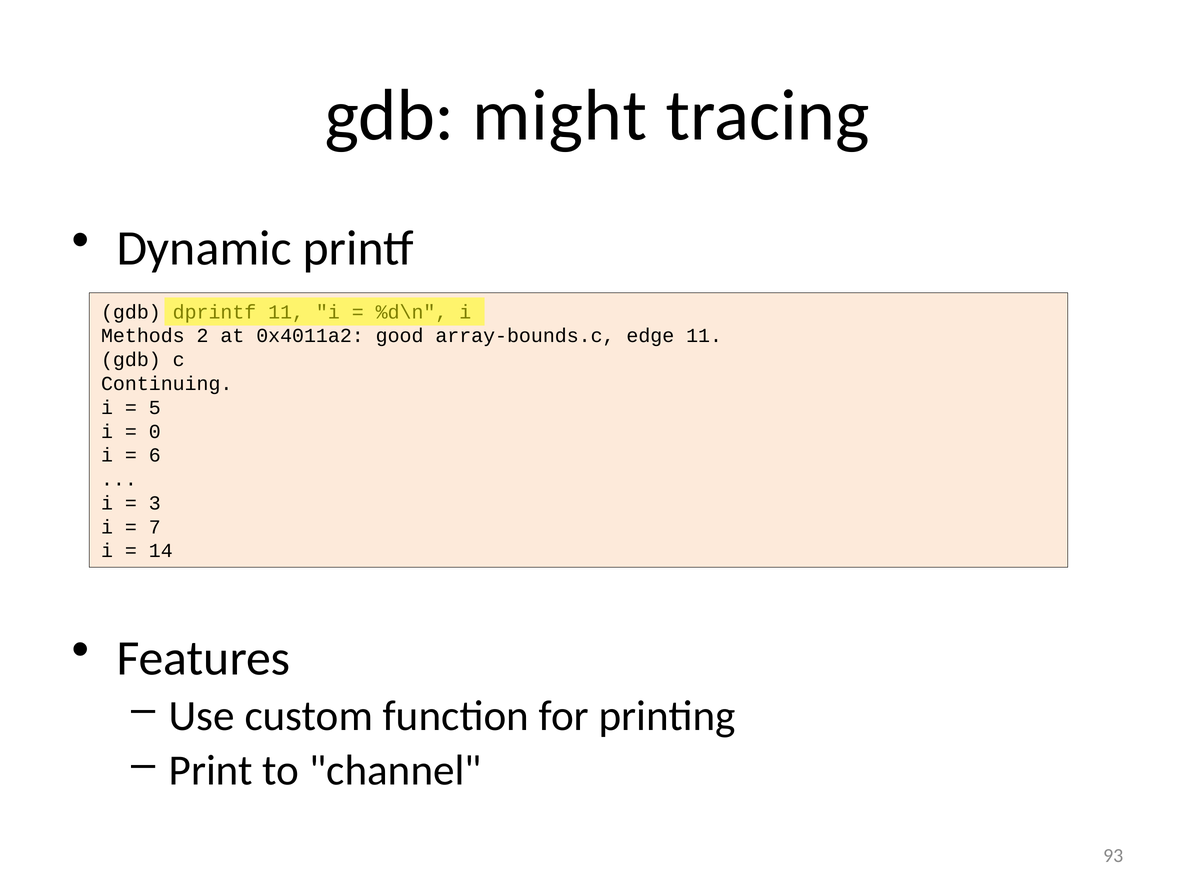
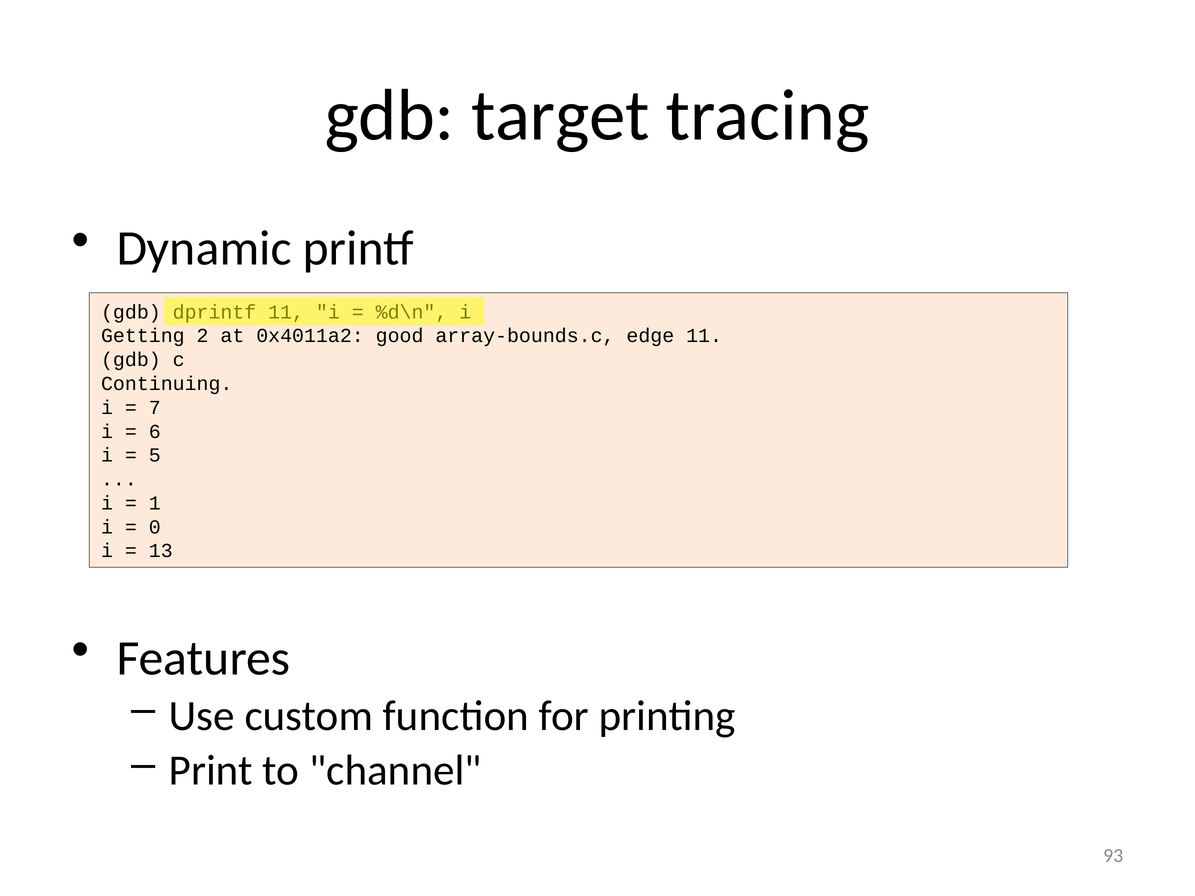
might: might -> target
Methods: Methods -> Getting
5: 5 -> 7
0: 0 -> 6
6: 6 -> 5
3: 3 -> 1
7: 7 -> 0
14: 14 -> 13
